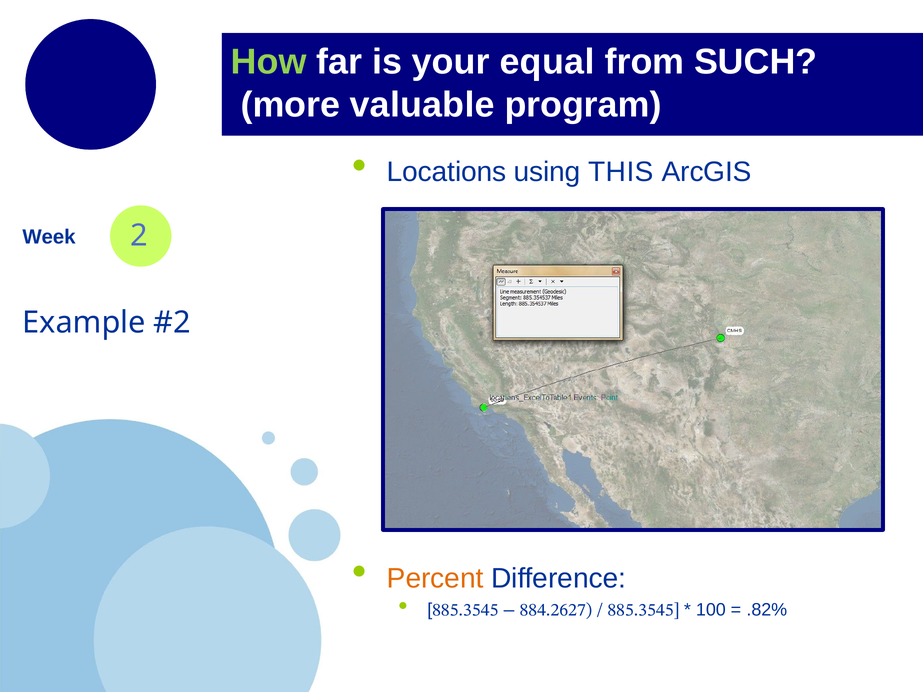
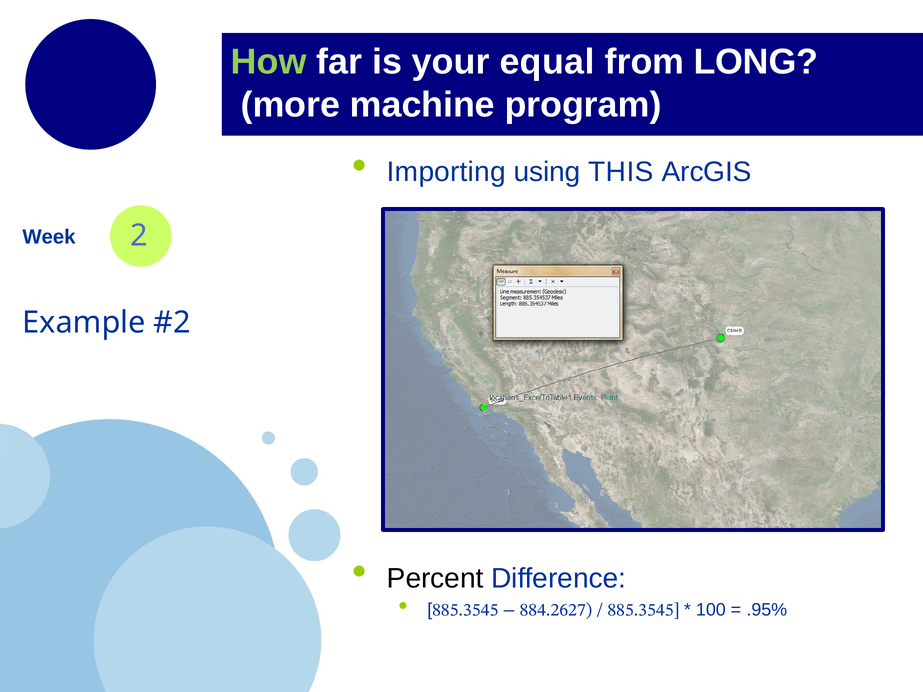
SUCH: SUCH -> LONG
valuable: valuable -> machine
Locations: Locations -> Importing
Percent colour: orange -> black
.82%: .82% -> .95%
